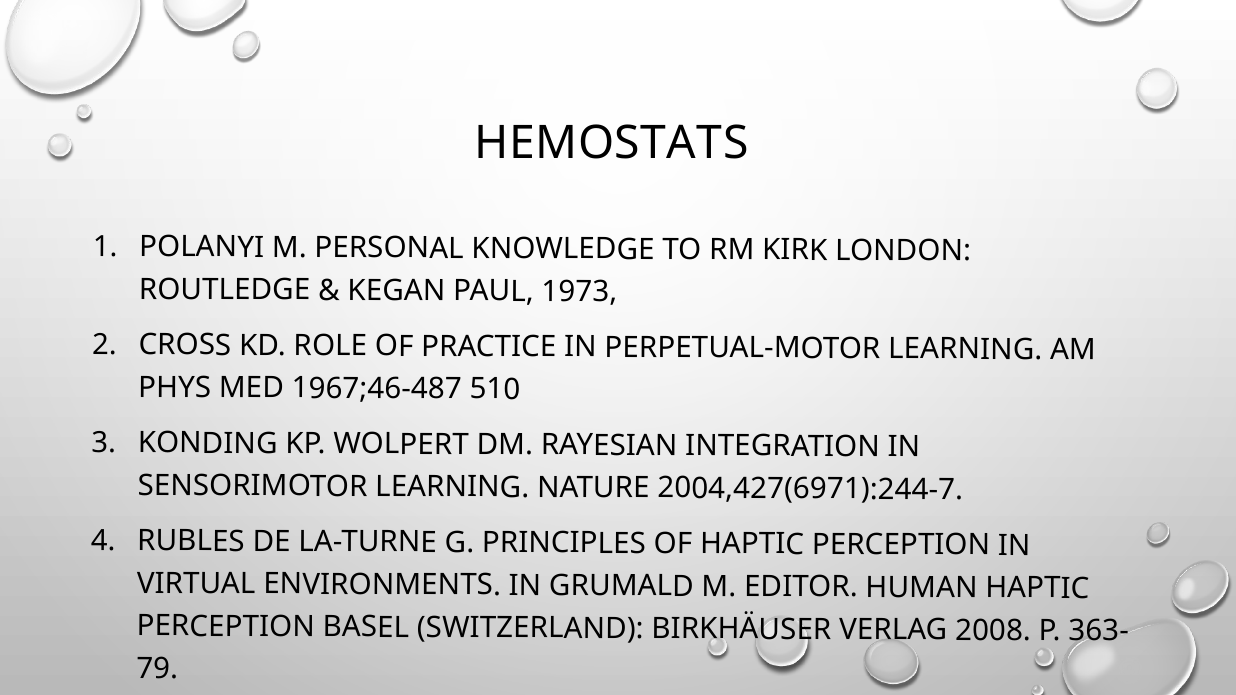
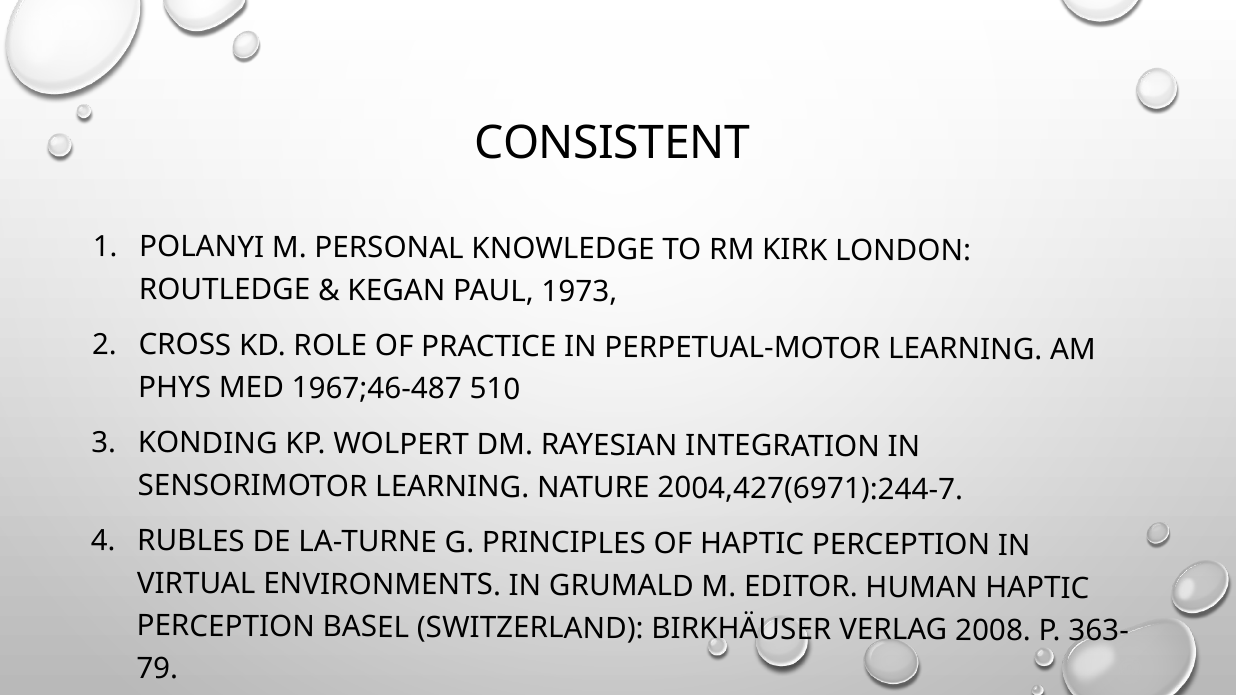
HEMOSTATS: HEMOSTATS -> CONSISTENT
